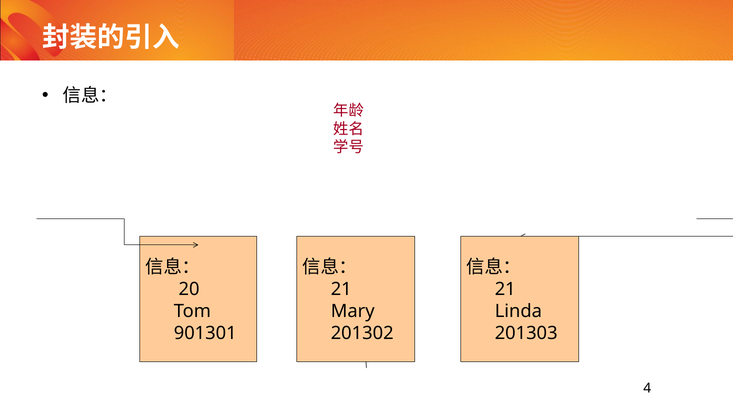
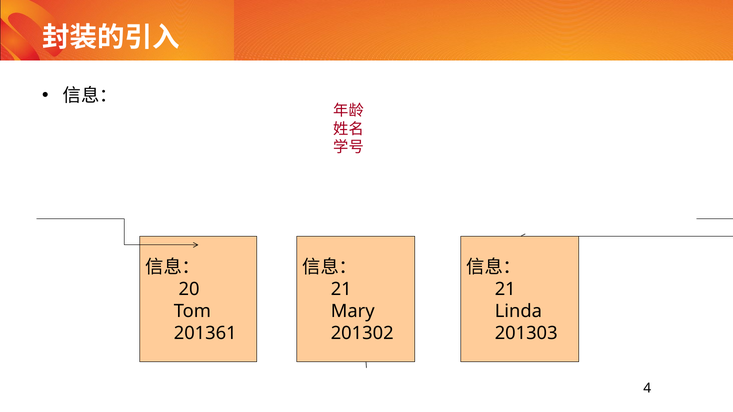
901301: 901301 -> 201361
